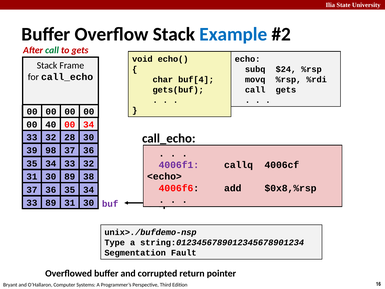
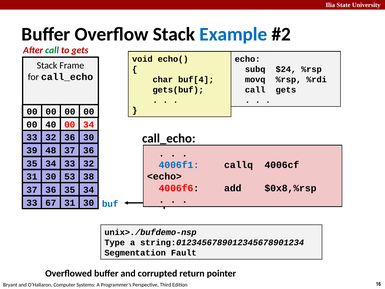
32 28: 28 -> 36
98: 98 -> 48
4006f1 colour: purple -> blue
30 89: 89 -> 53
33 89: 89 -> 67
buf colour: purple -> blue
